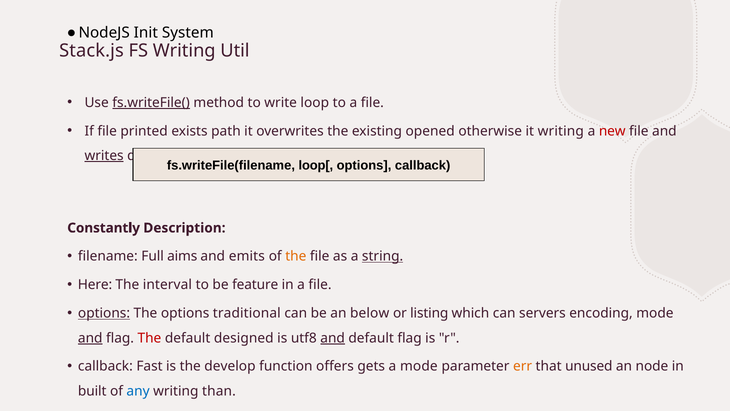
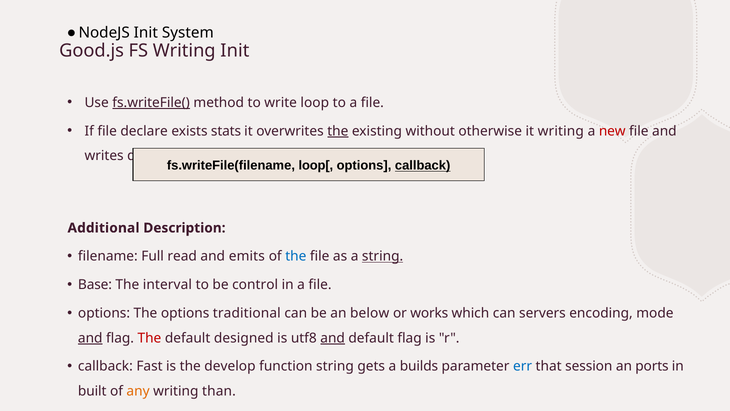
Stack.js: Stack.js -> Good.js
Writing Util: Util -> Init
printed: printed -> declare
path: path -> stats
the at (338, 131) underline: none -> present
opened: opened -> without
writes underline: present -> none
callback at (423, 165) underline: none -> present
Constantly: Constantly -> Additional
aims: aims -> read
the at (296, 256) colour: orange -> blue
Here: Here -> Base
feature: feature -> control
options at (104, 313) underline: present -> none
listing: listing -> works
function offers: offers -> string
a mode: mode -> builds
err colour: orange -> blue
unused: unused -> session
node: node -> ports
any colour: blue -> orange
